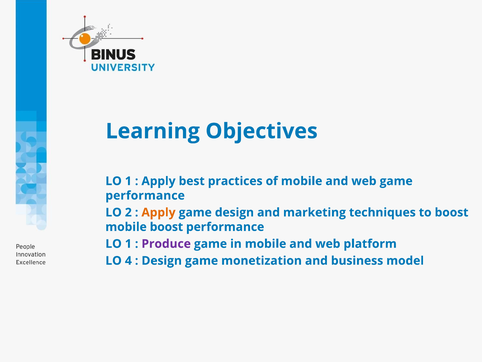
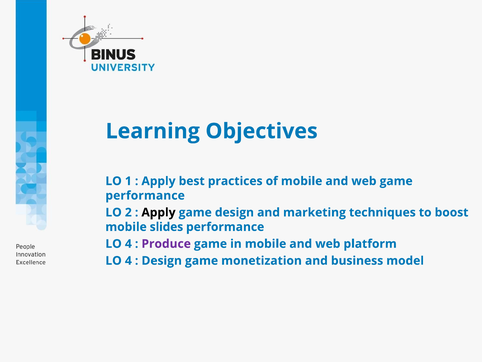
Apply at (159, 212) colour: orange -> black
mobile boost: boost -> slides
1 at (128, 244): 1 -> 4
